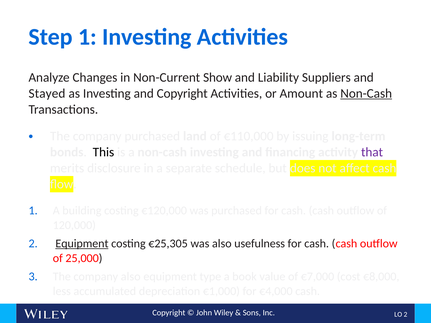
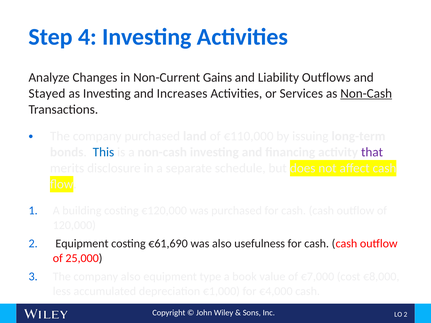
Step 1: 1 -> 4
Show: Show -> Gains
Suppliers: Suppliers -> Outflows
and Copyright: Copyright -> Increases
Amount: Amount -> Services
This colour: black -> blue
Equipment at (82, 244) underline: present -> none
€25,305: €25,305 -> €61,690
